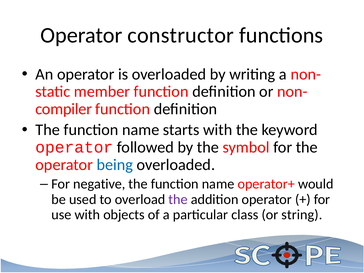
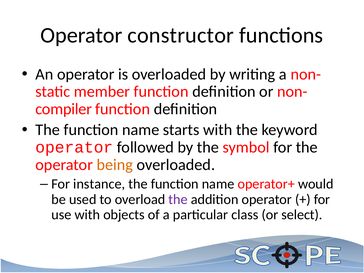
being colour: blue -> orange
negative: negative -> instance
string: string -> select
